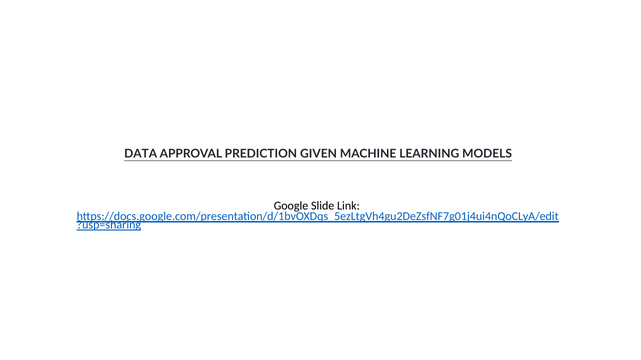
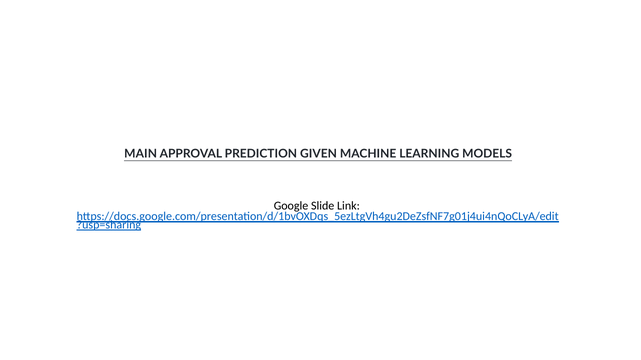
DATA: DATA -> MAIN
